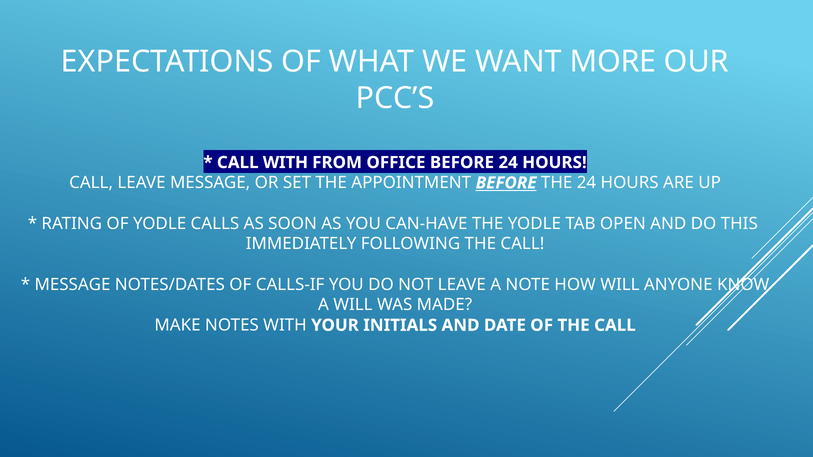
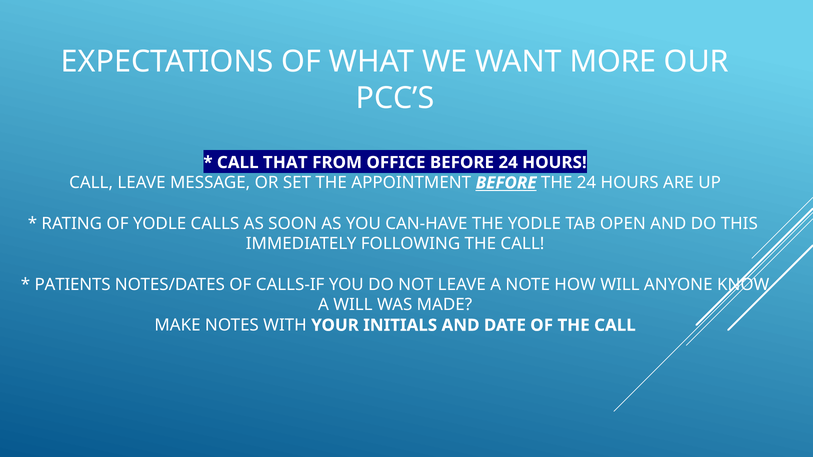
CALL WITH: WITH -> THAT
MESSAGE at (72, 285): MESSAGE -> PATIENTS
